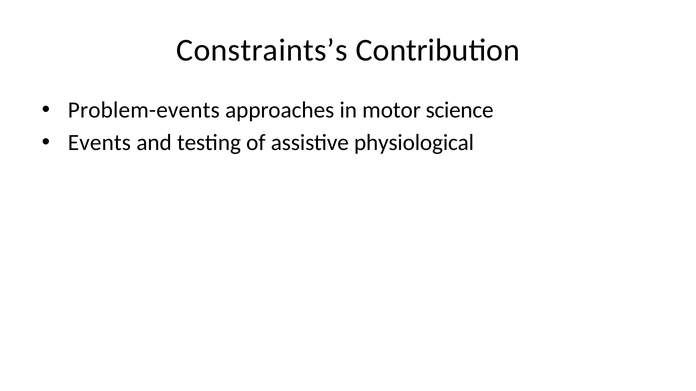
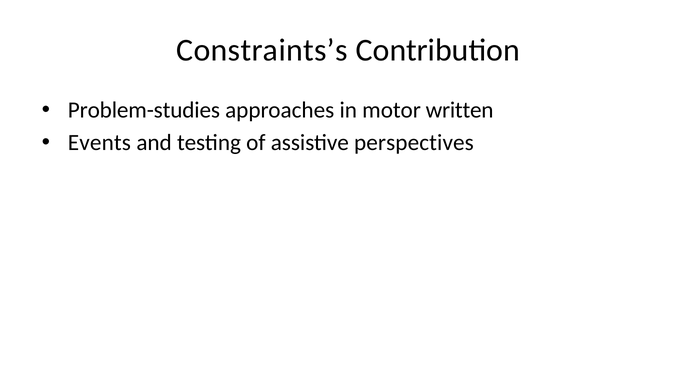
Problem-events: Problem-events -> Problem-studies
science: science -> written
physiological: physiological -> perspectives
